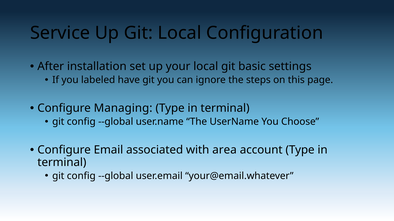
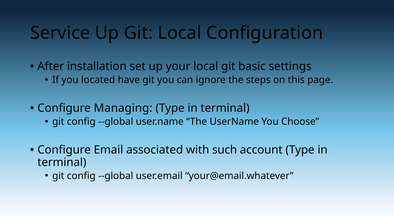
labeled: labeled -> located
area: area -> such
